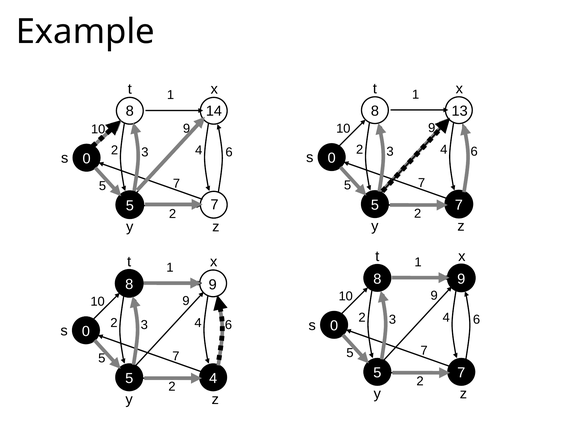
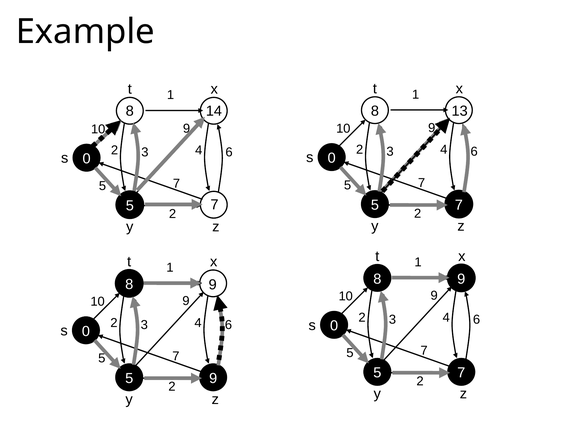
5 4: 4 -> 9
